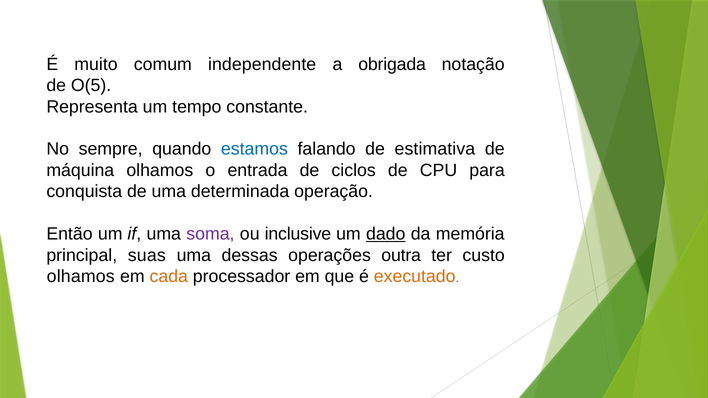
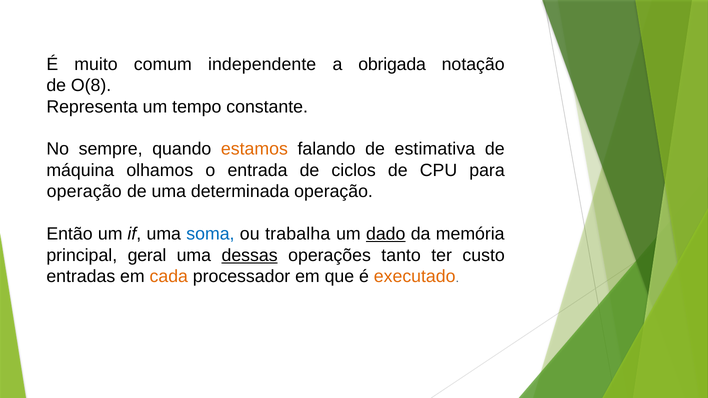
O(5: O(5 -> O(8
estamos colour: blue -> orange
conquista at (84, 192): conquista -> operação
soma colour: purple -> blue
inclusive: inclusive -> trabalha
suas: suas -> geral
dessas underline: none -> present
outra: outra -> tanto
olhamos at (81, 277): olhamos -> entradas
